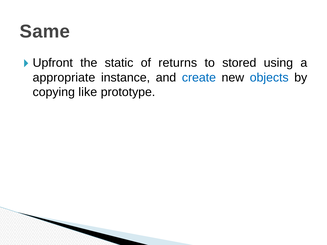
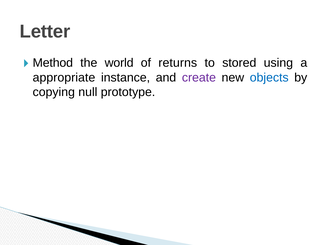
Same: Same -> Letter
Upfront: Upfront -> Method
static: static -> world
create colour: blue -> purple
like: like -> null
